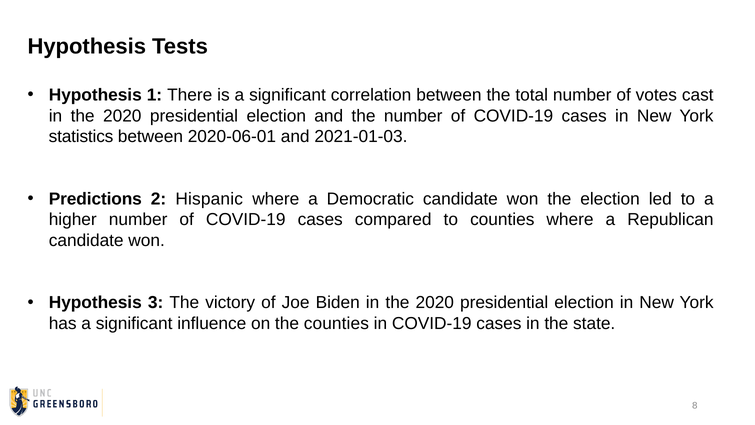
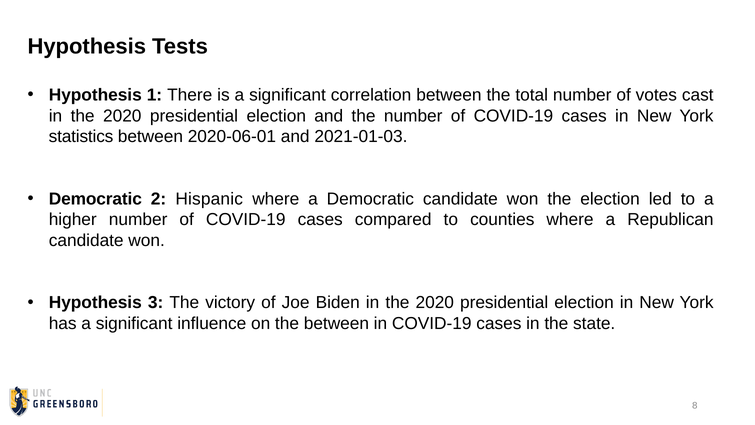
Predictions at (95, 199): Predictions -> Democratic
the counties: counties -> between
